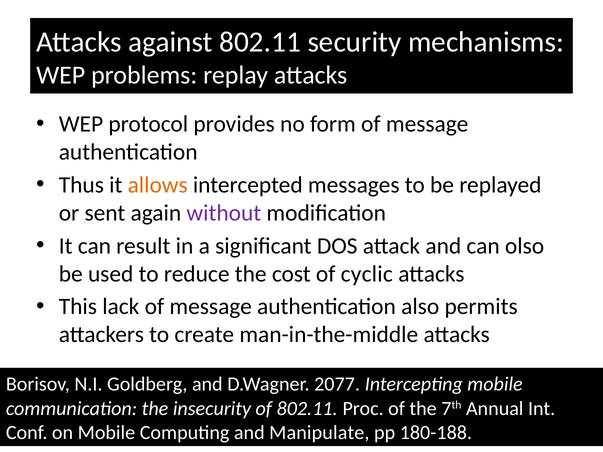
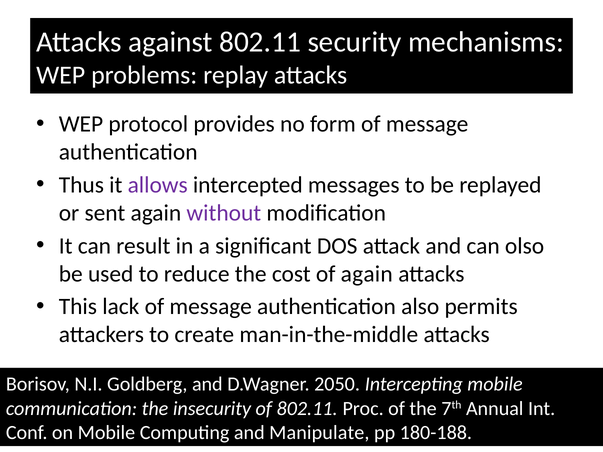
allows colour: orange -> purple
of cyclic: cyclic -> again
2077: 2077 -> 2050
